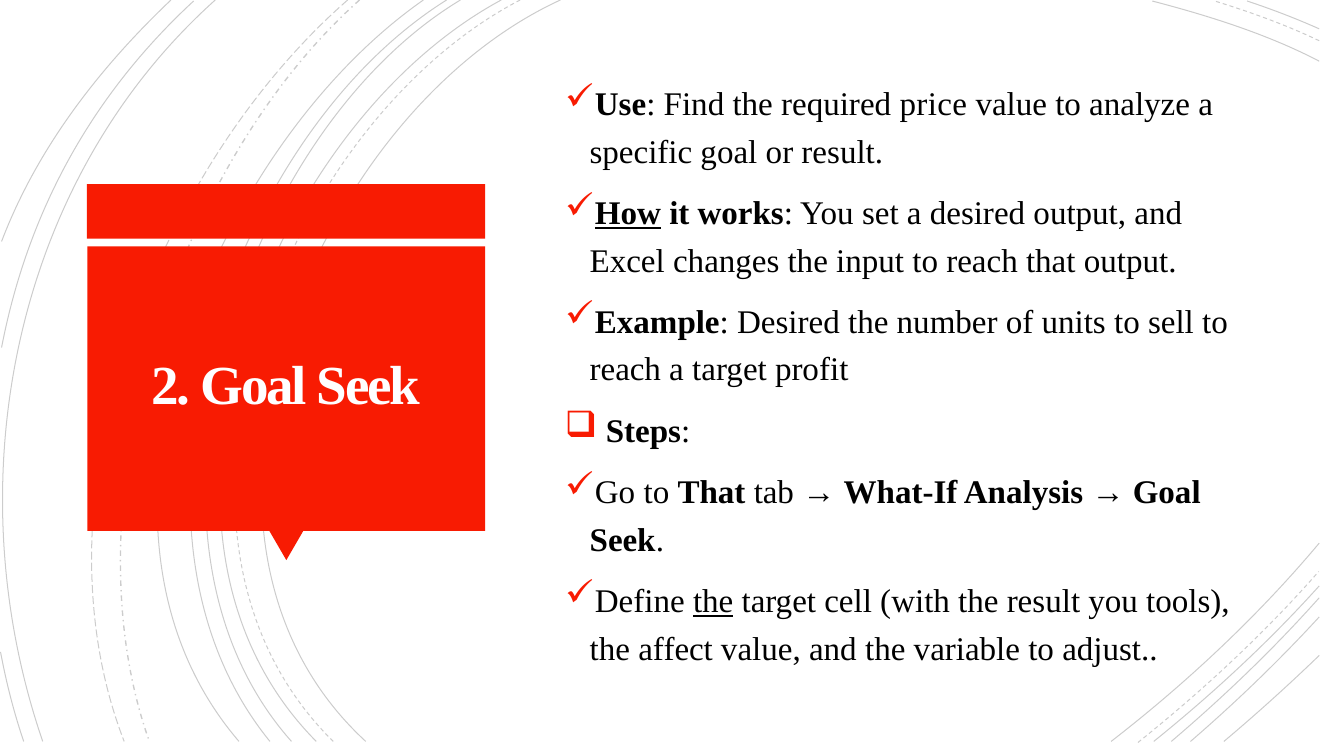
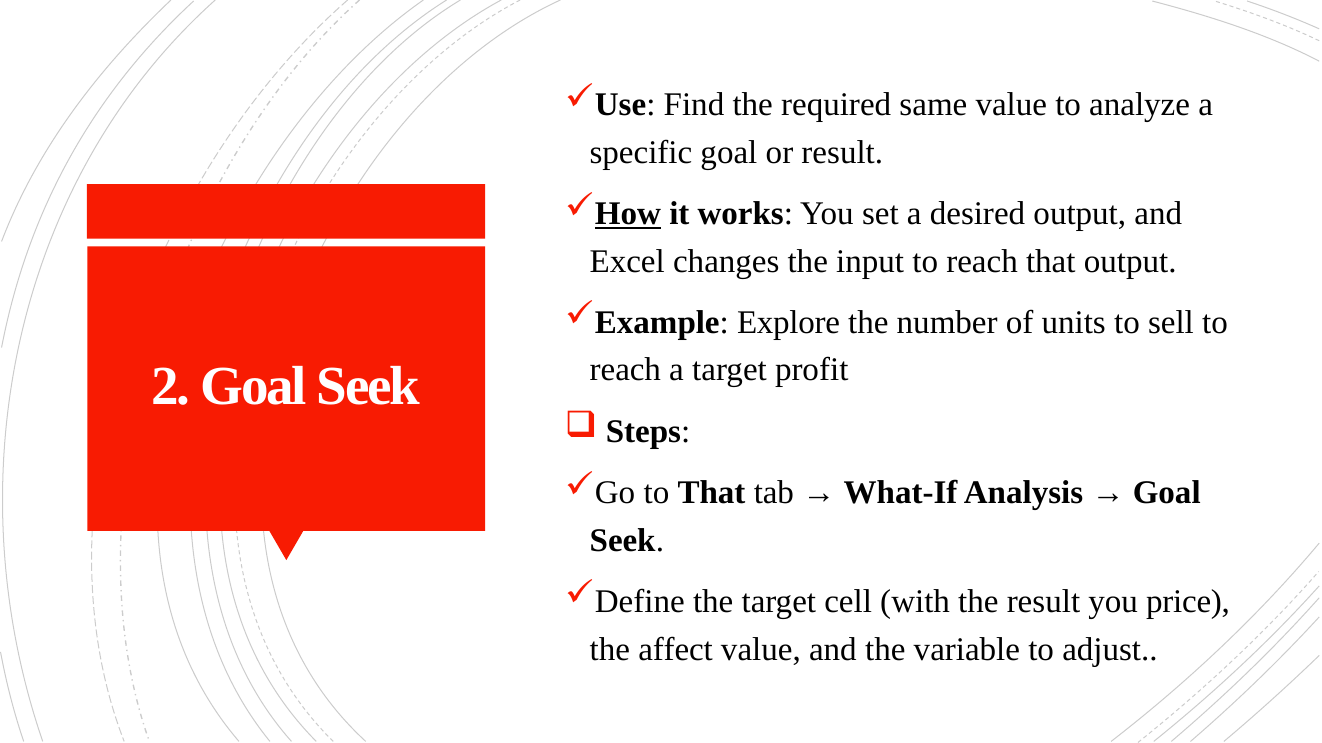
price: price -> same
Example Desired: Desired -> Explore
the at (713, 602) underline: present -> none
tools: tools -> price
